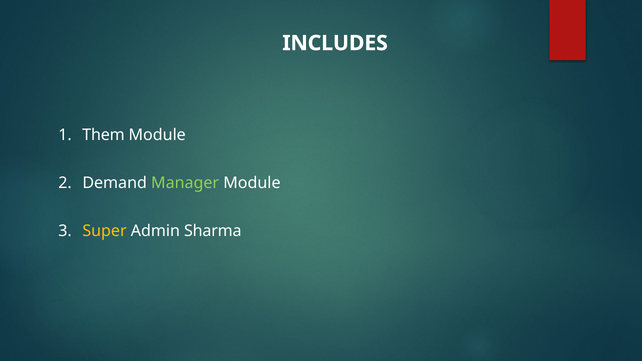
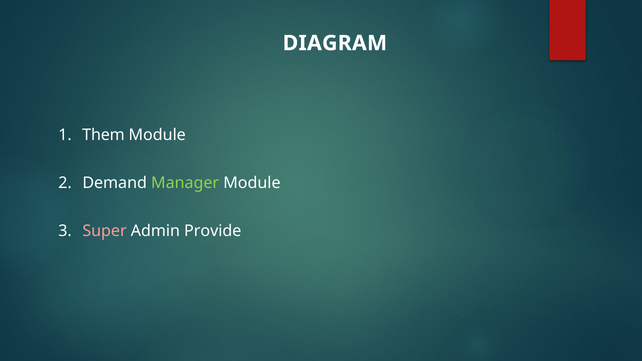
INCLUDES: INCLUDES -> DIAGRAM
Super colour: yellow -> pink
Sharma: Sharma -> Provide
